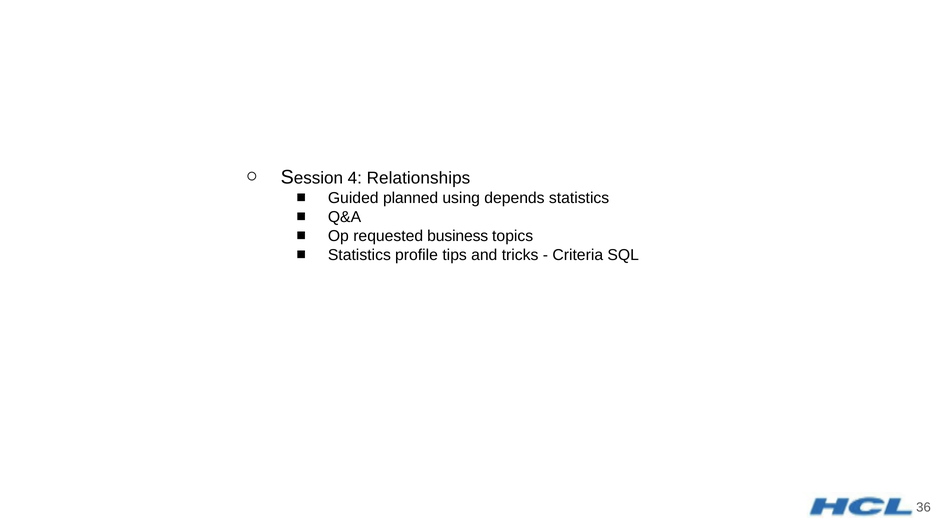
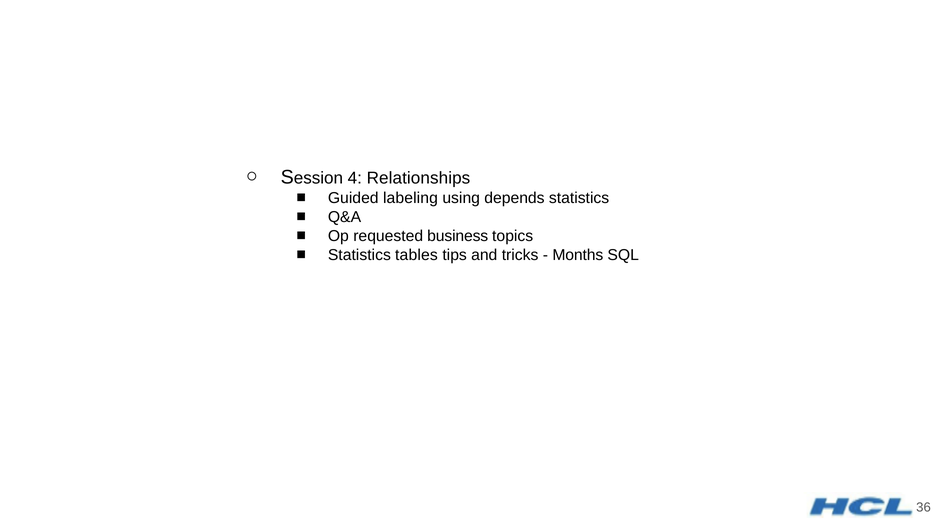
planned: planned -> labeling
profile: profile -> tables
Criteria: Criteria -> Months
